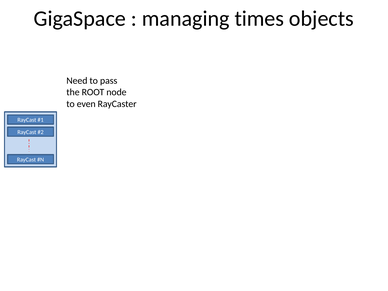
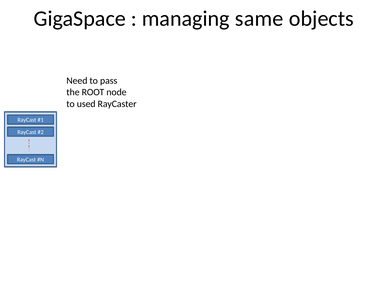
times: times -> same
even: even -> used
